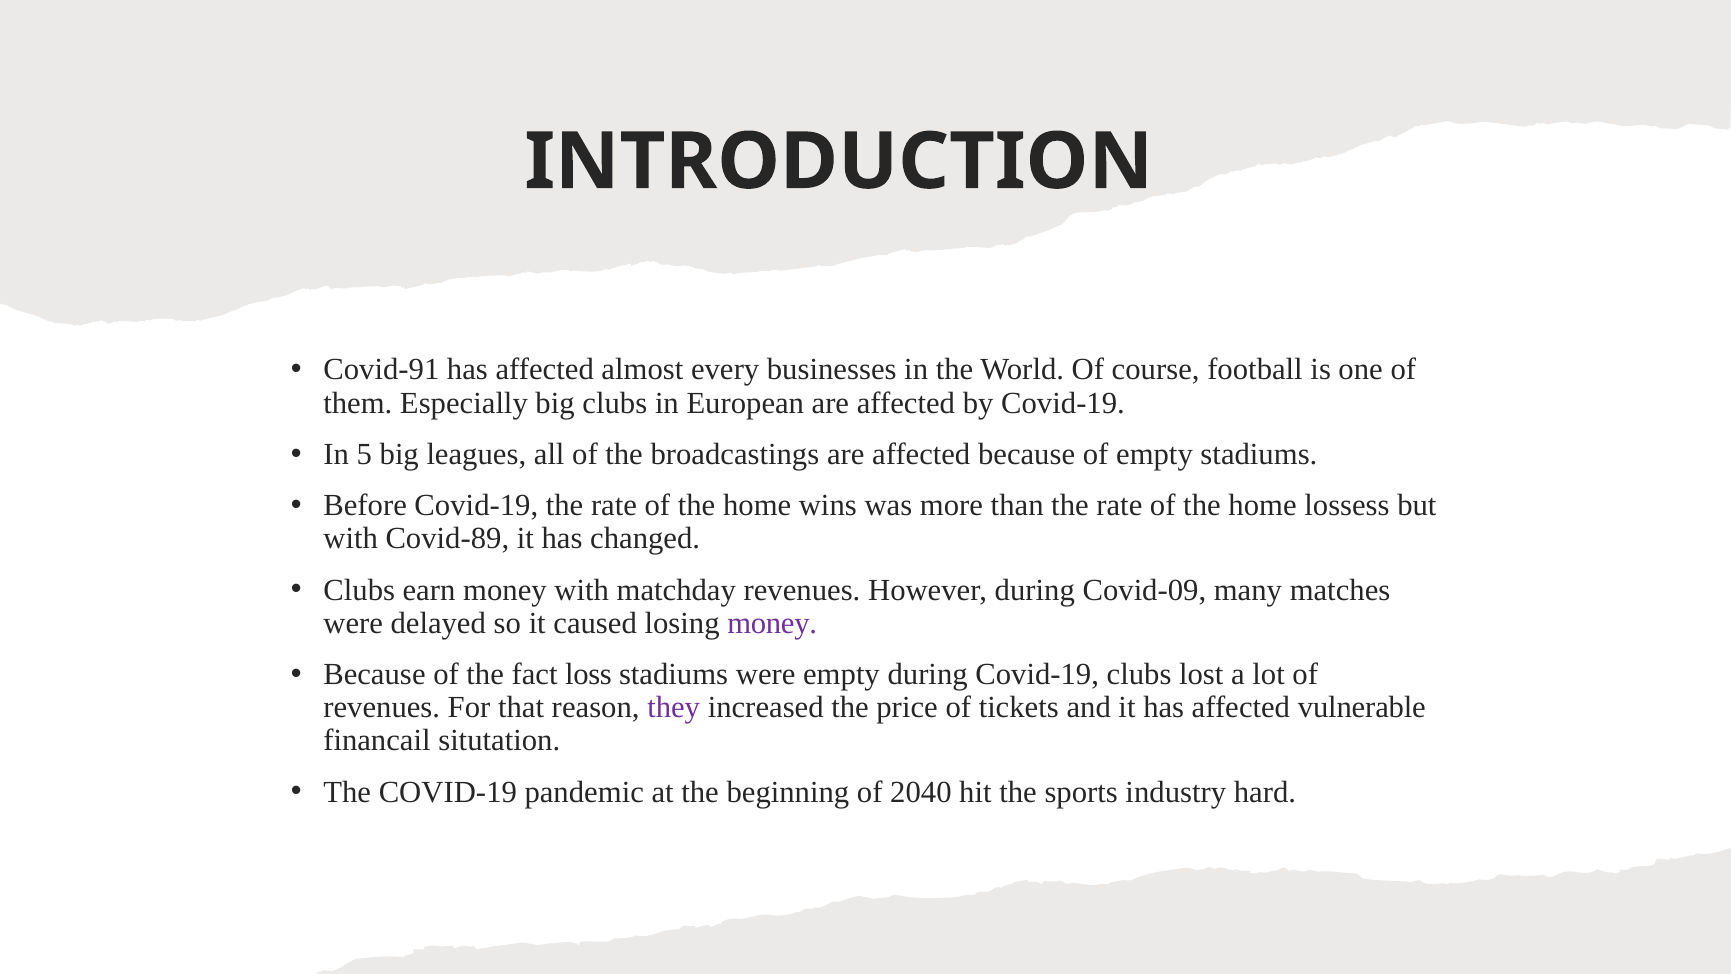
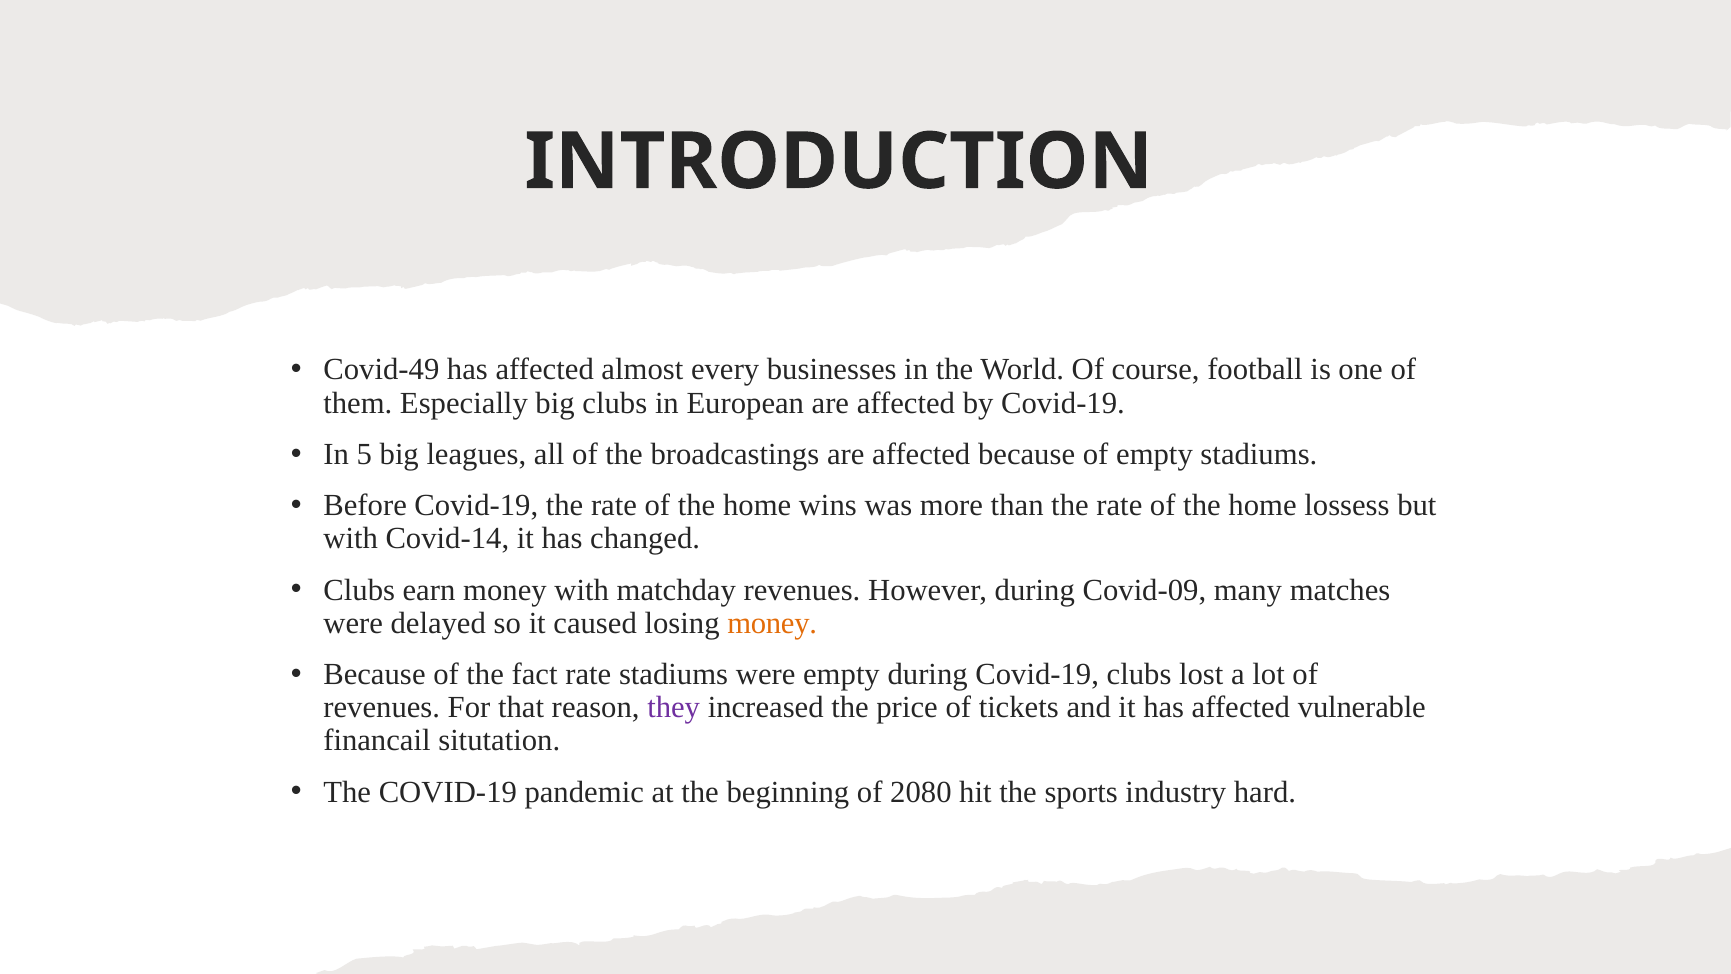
Covid-91: Covid-91 -> Covid-49
Covid-89: Covid-89 -> Covid-14
money at (772, 623) colour: purple -> orange
fact loss: loss -> rate
2040: 2040 -> 2080
